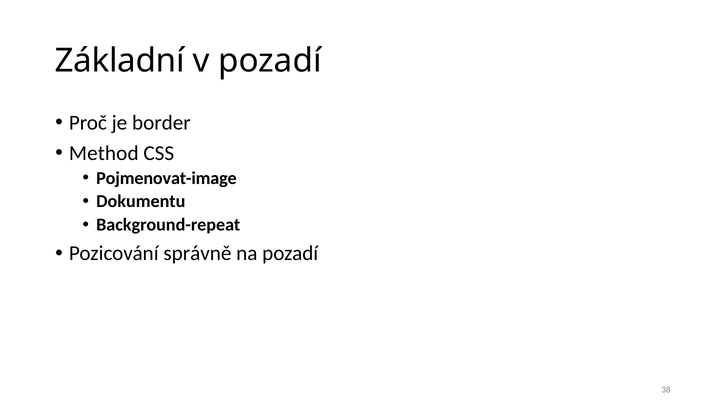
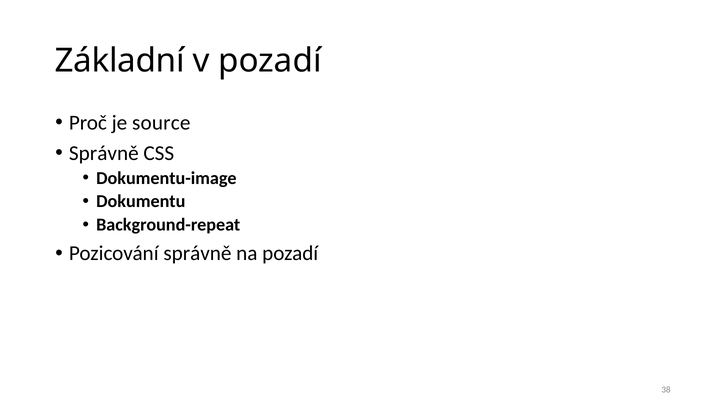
border: border -> source
Method at (104, 153): Method -> Správně
Pojmenovat-image: Pojmenovat-image -> Dokumentu-image
